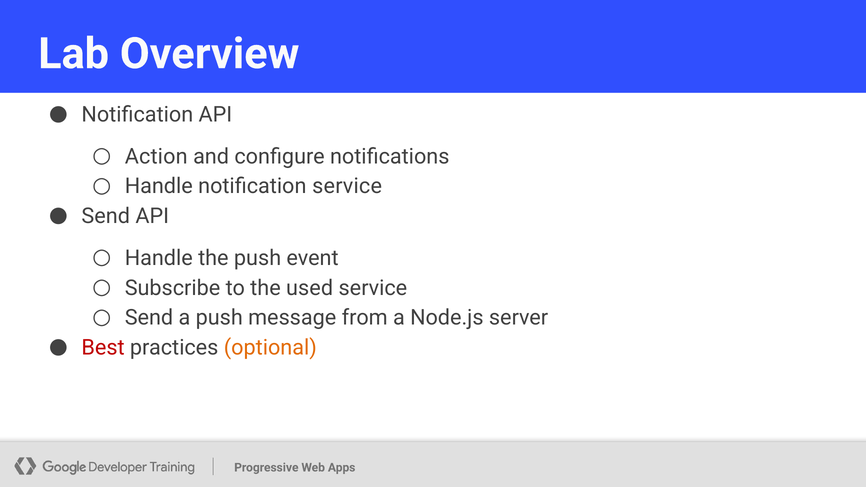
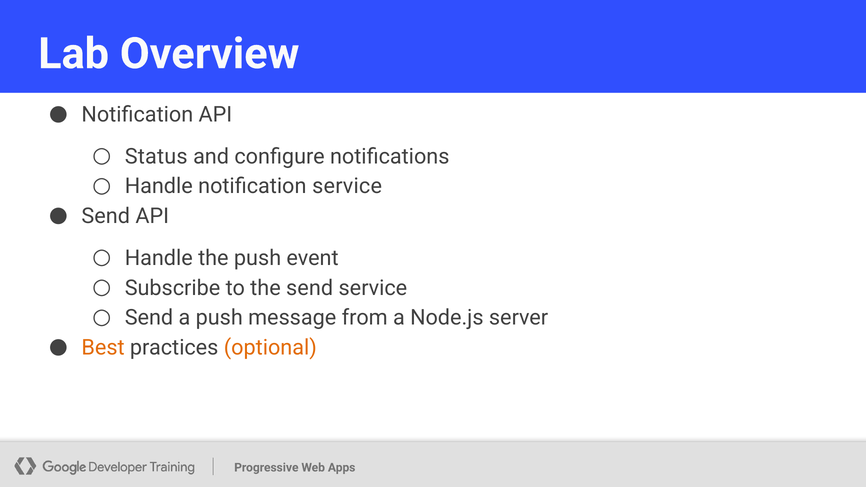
Action: Action -> Status
the used: used -> send
Best colour: red -> orange
